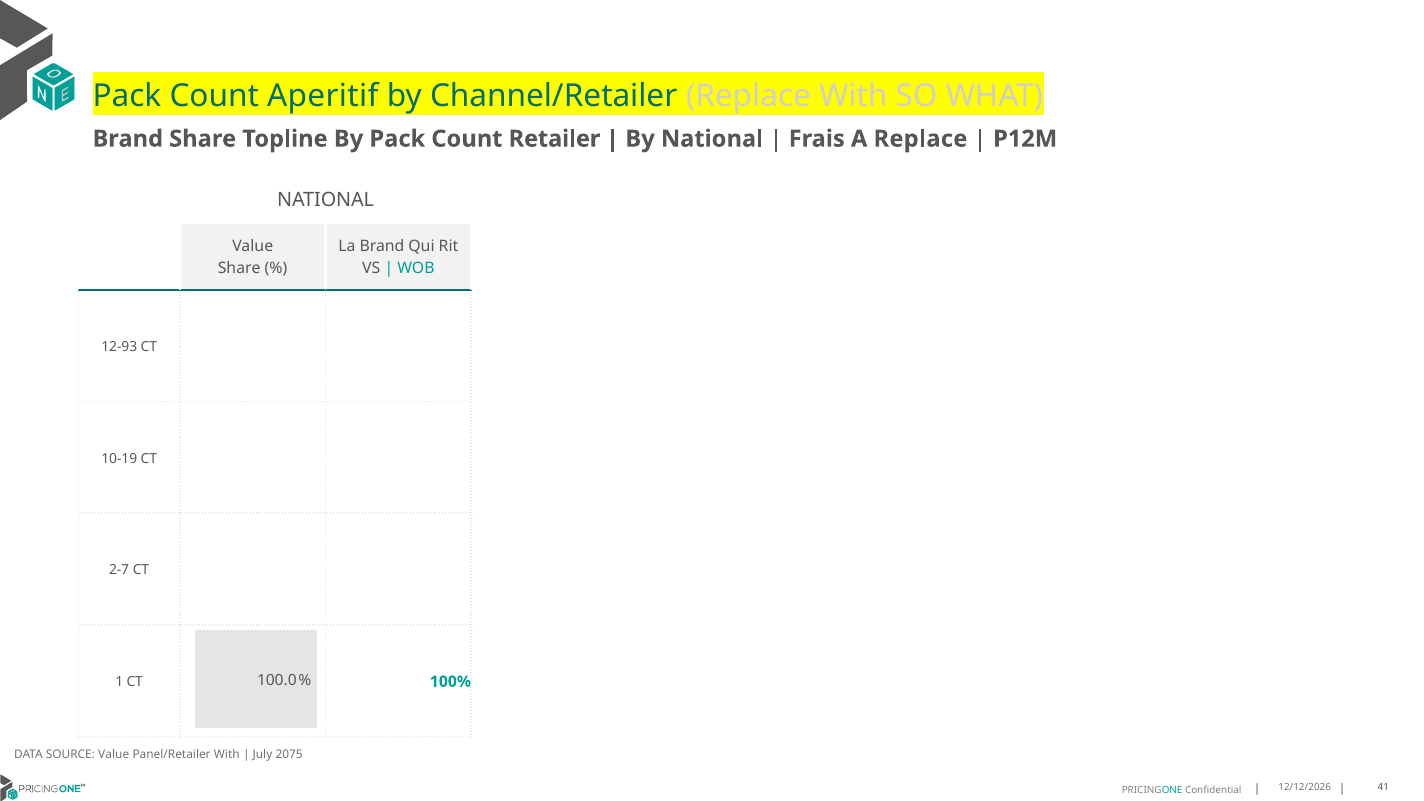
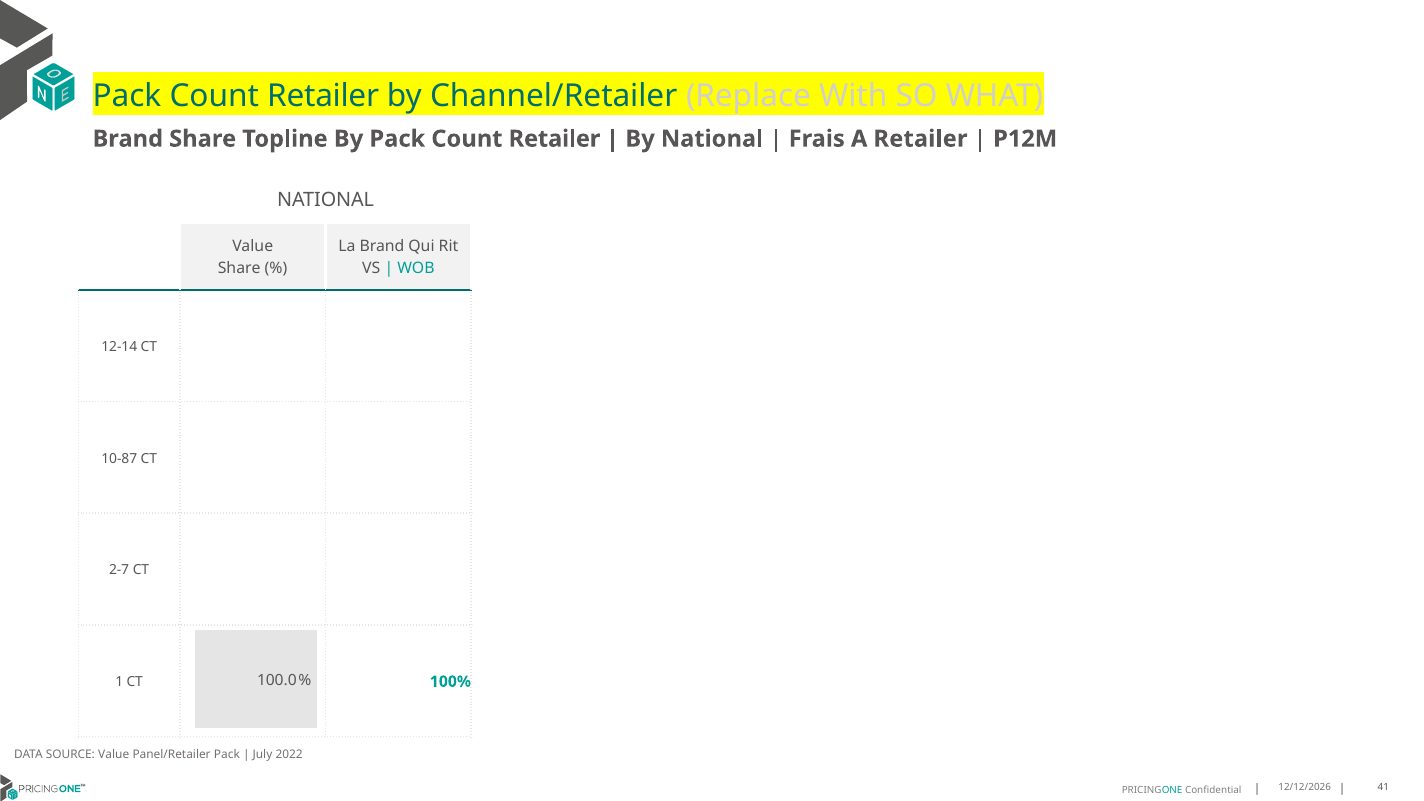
Aperitif at (323, 96): Aperitif -> Retailer
A Replace: Replace -> Retailer
12-93: 12-93 -> 12-14
10-19: 10-19 -> 10-87
Panel/Retailer With: With -> Pack
2075: 2075 -> 2022
